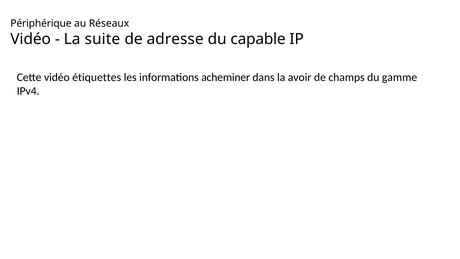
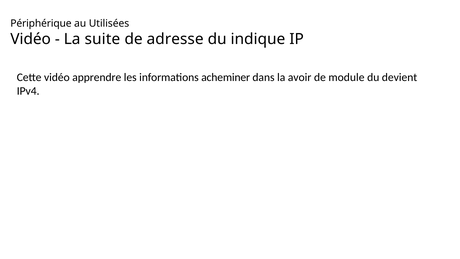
Réseaux: Réseaux -> Utilisées
capable: capable -> indique
étiquettes: étiquettes -> apprendre
champs: champs -> module
gamme: gamme -> devient
